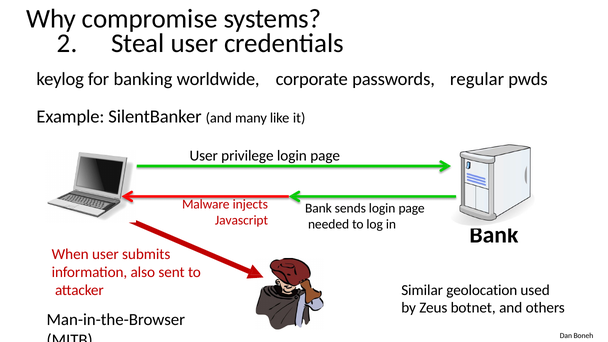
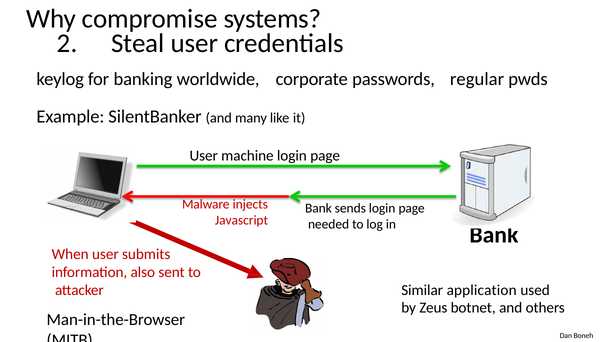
privilege: privilege -> machine
geolocation: geolocation -> application
